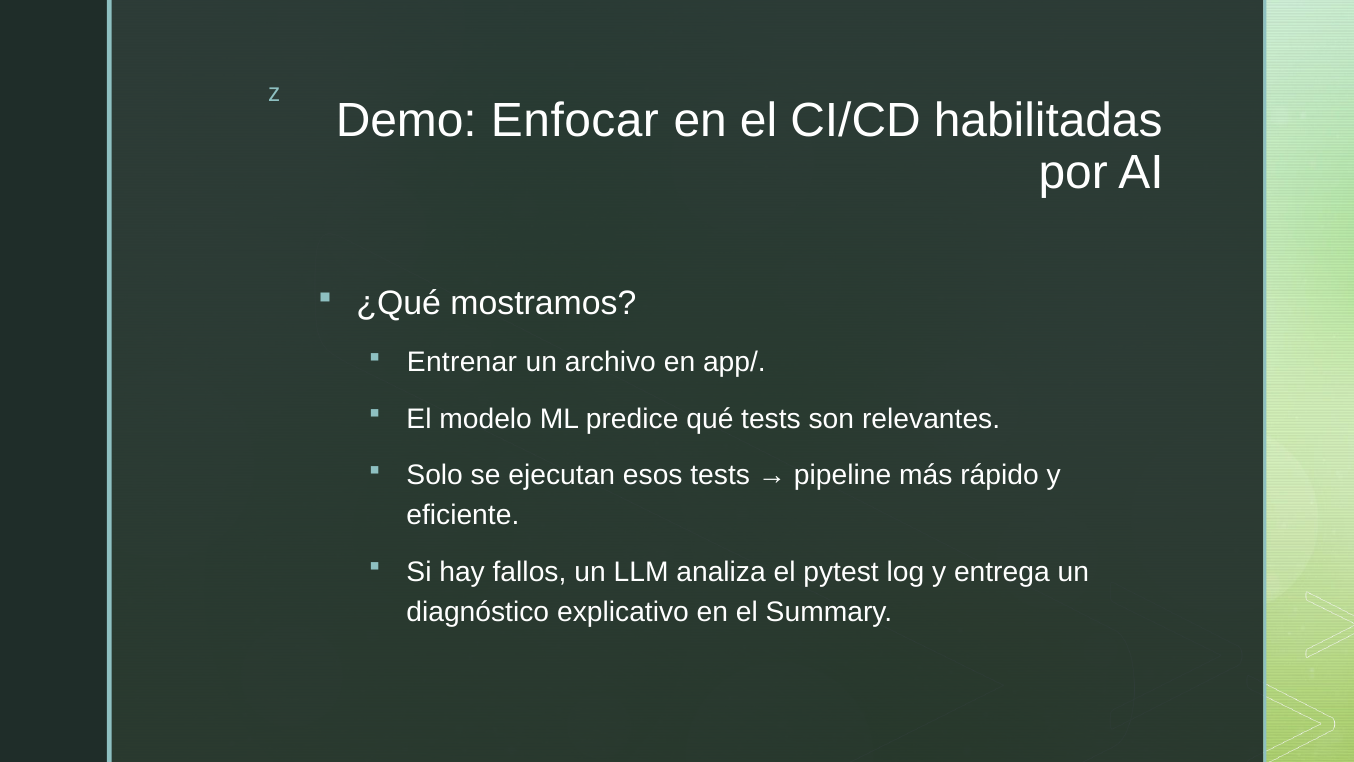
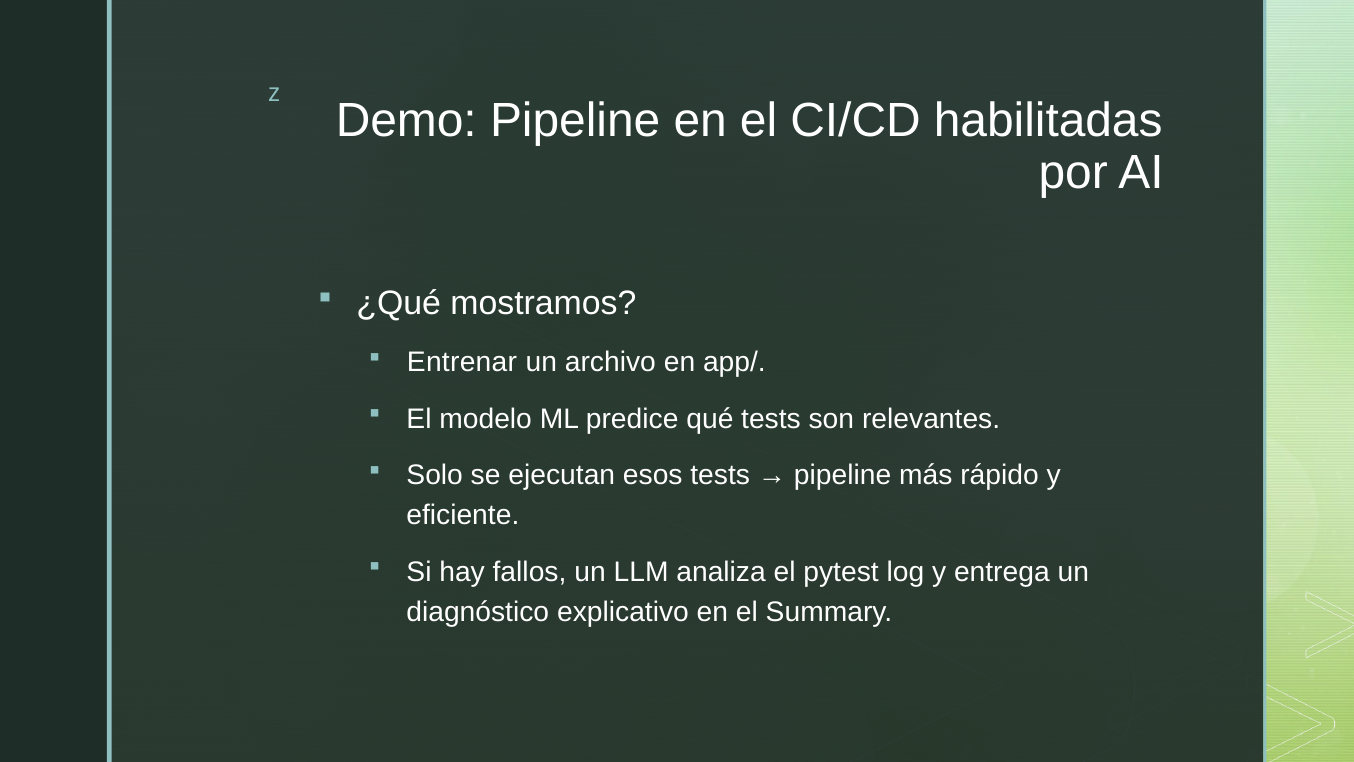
Demo Enfocar: Enfocar -> Pipeline
